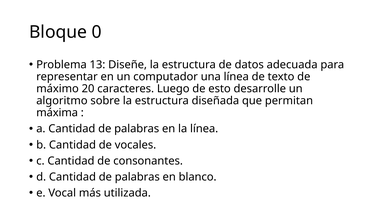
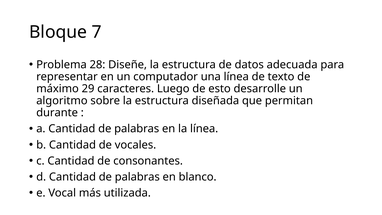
0: 0 -> 7
13: 13 -> 28
20: 20 -> 29
máxima: máxima -> durante
